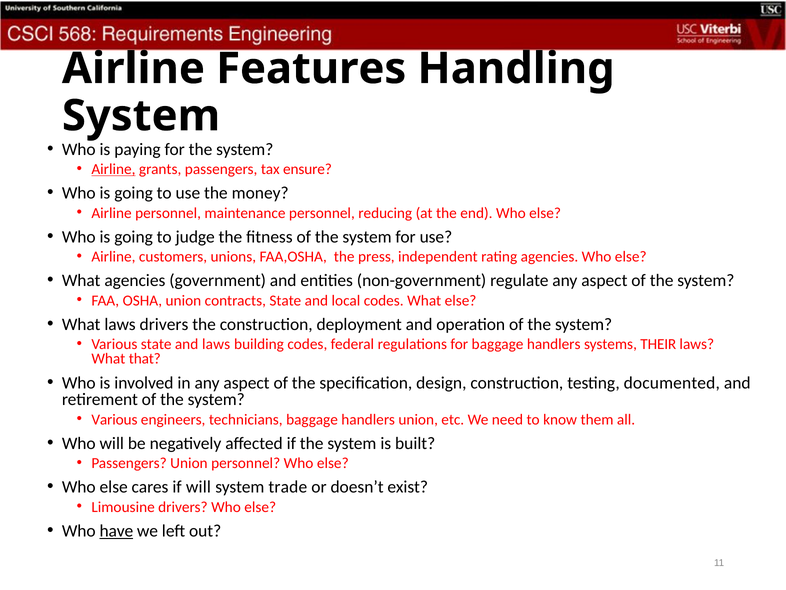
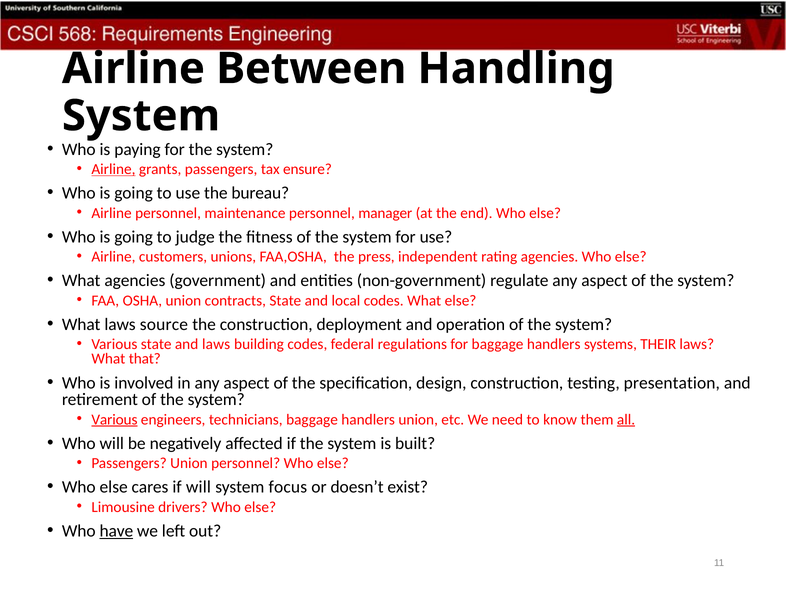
Features: Features -> Between
money: money -> bureau
reducing: reducing -> manager
laws drivers: drivers -> source
documented: documented -> presentation
Various at (114, 419) underline: none -> present
all underline: none -> present
trade: trade -> focus
